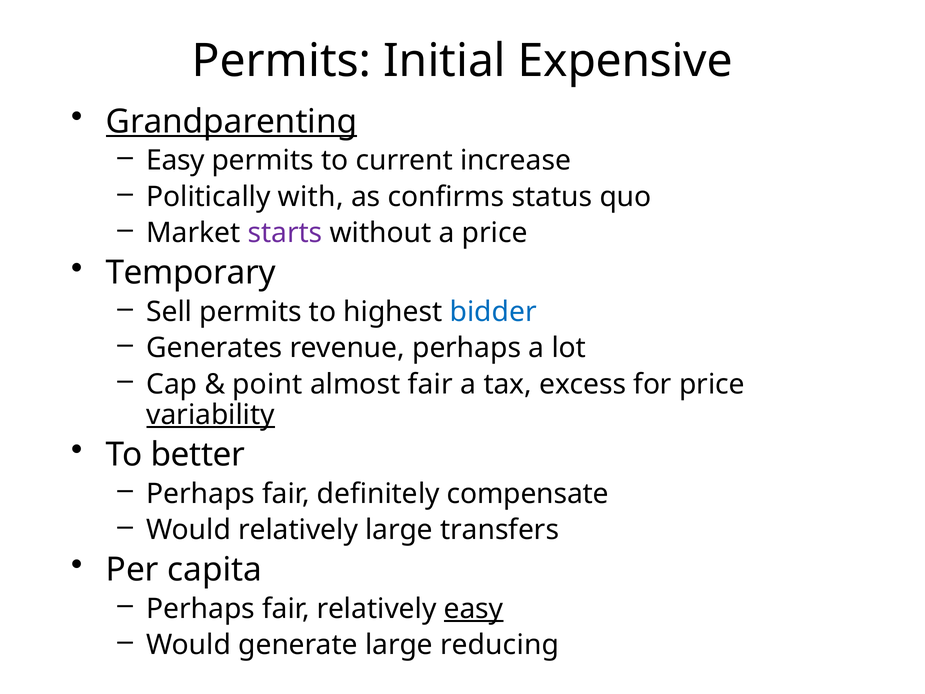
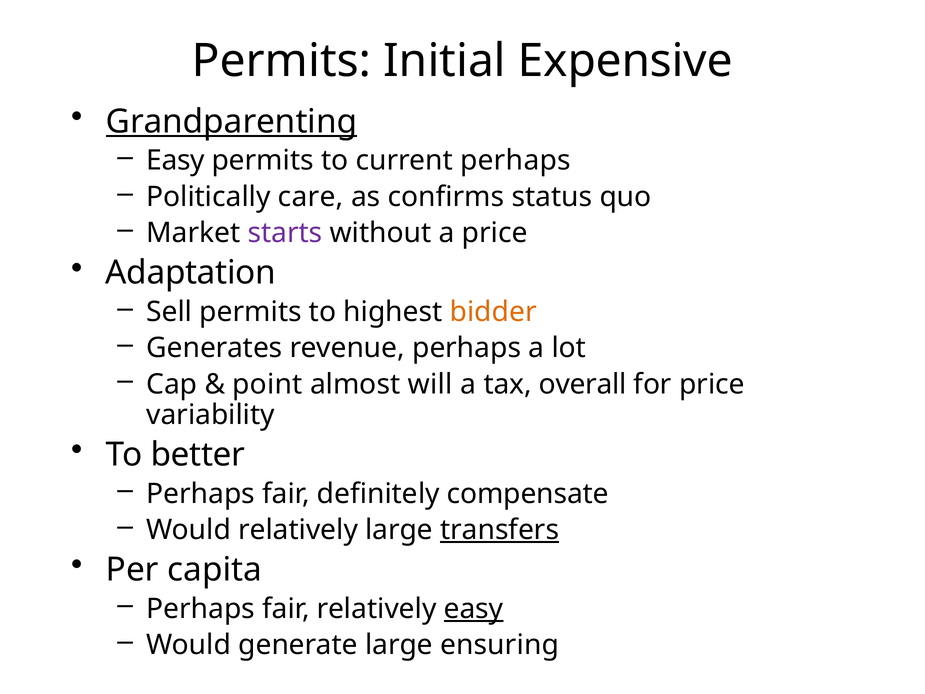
current increase: increase -> perhaps
with: with -> care
Temporary: Temporary -> Adaptation
bidder colour: blue -> orange
almost fair: fair -> will
excess: excess -> overall
variability underline: present -> none
transfers underline: none -> present
reducing: reducing -> ensuring
